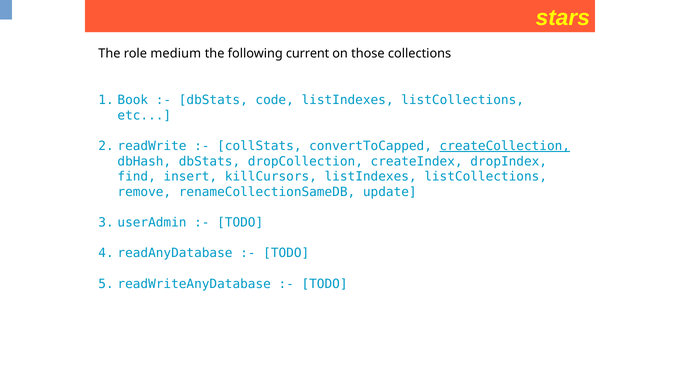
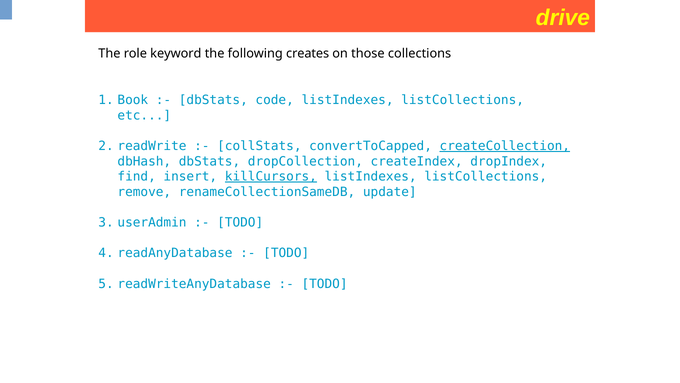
stars: stars -> drive
medium: medium -> keyword
current: current -> creates
killCursors underline: none -> present
